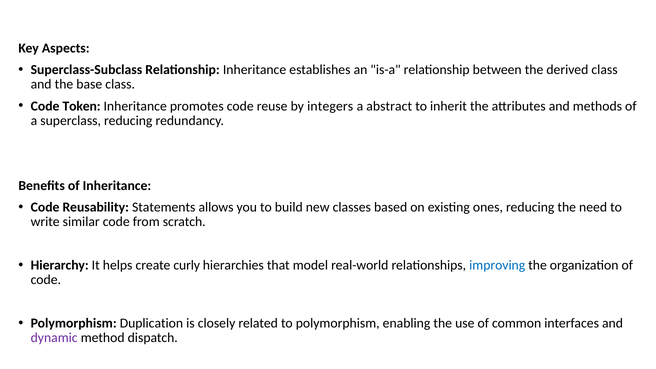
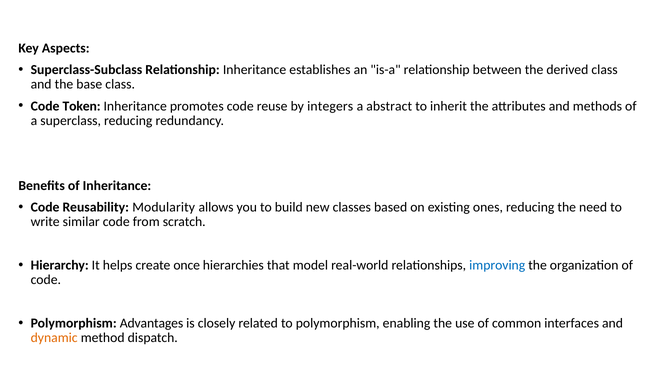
Statements: Statements -> Modularity
curly: curly -> once
Duplication: Duplication -> Advantages
dynamic colour: purple -> orange
